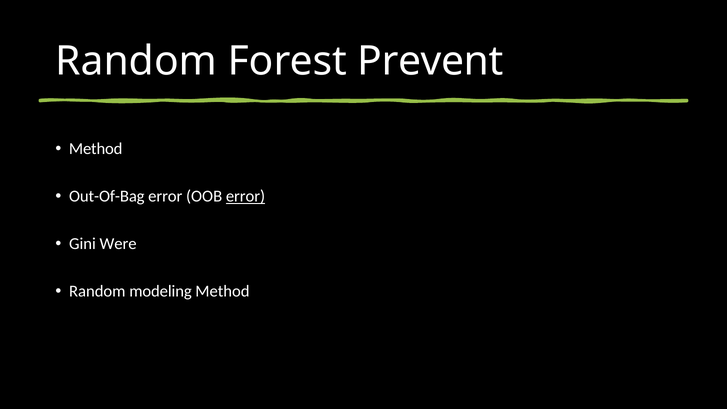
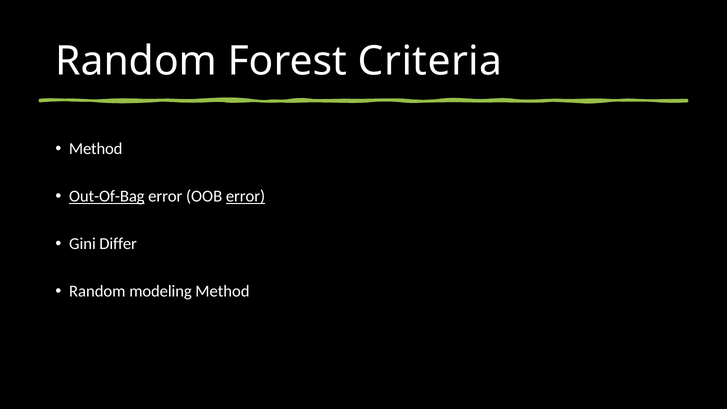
Prevent: Prevent -> Criteria
Out-Of-Bag underline: none -> present
Were: Were -> Differ
